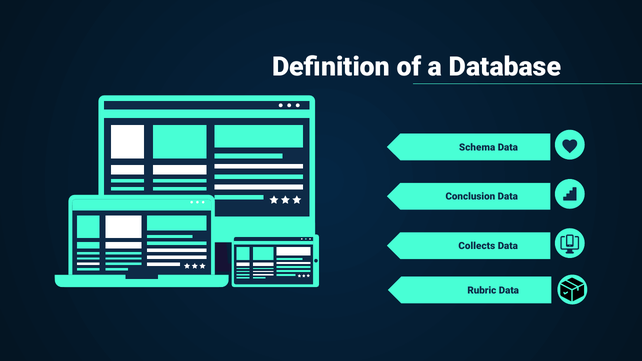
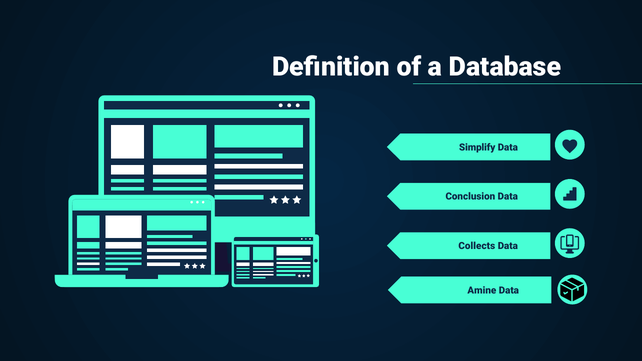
Schema: Schema -> Simplify
Rubric: Rubric -> Amine
